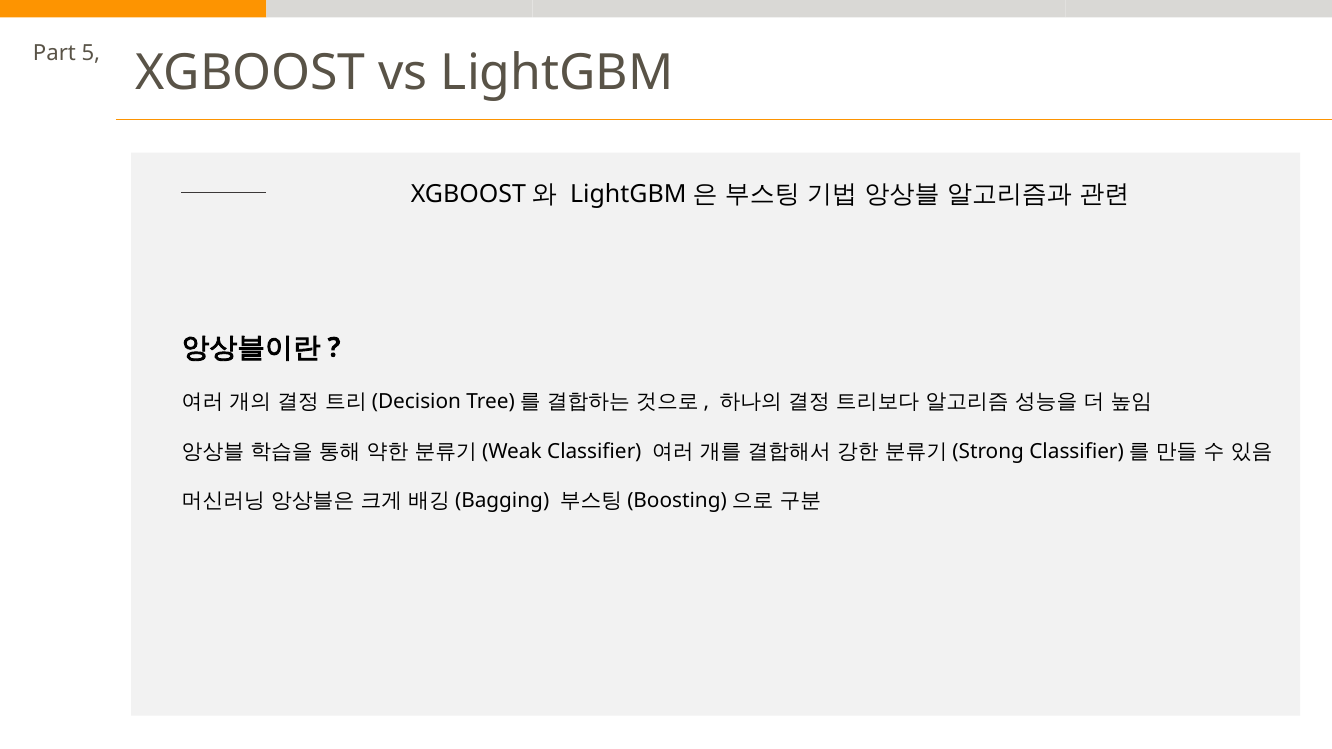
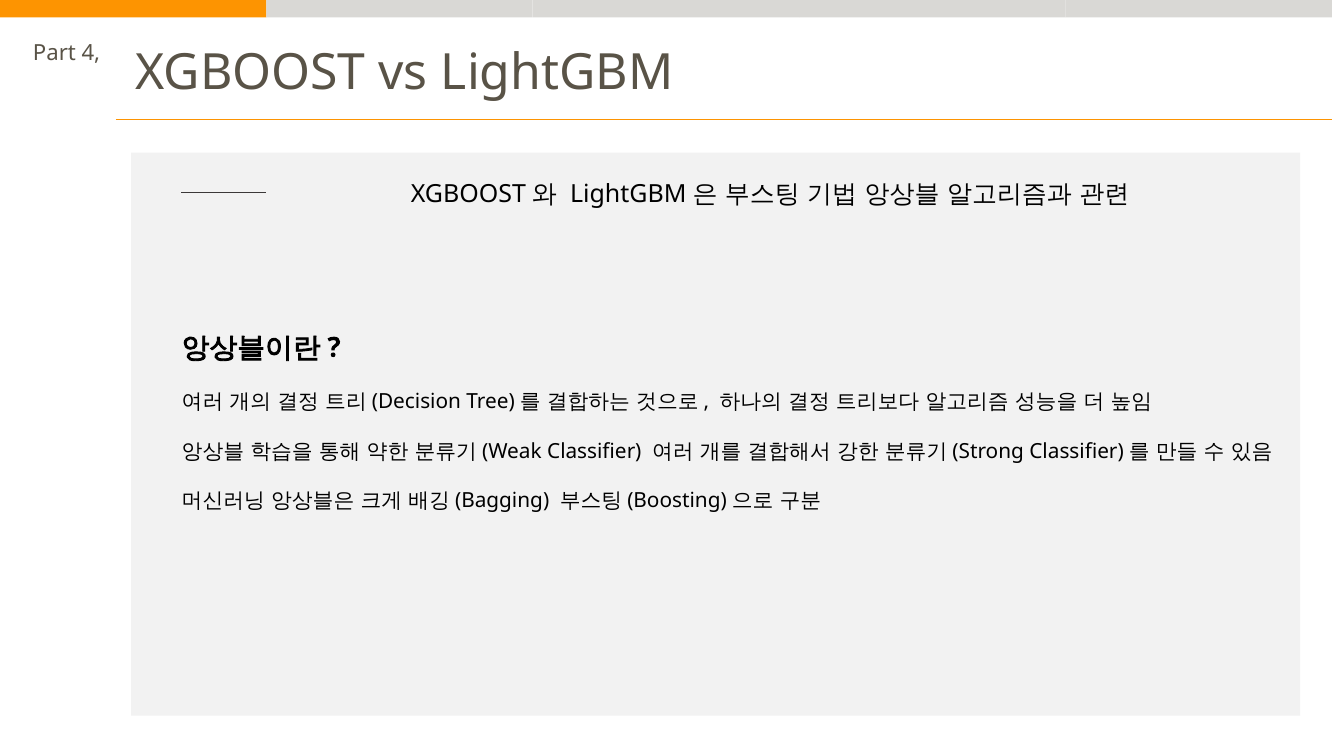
5: 5 -> 4
